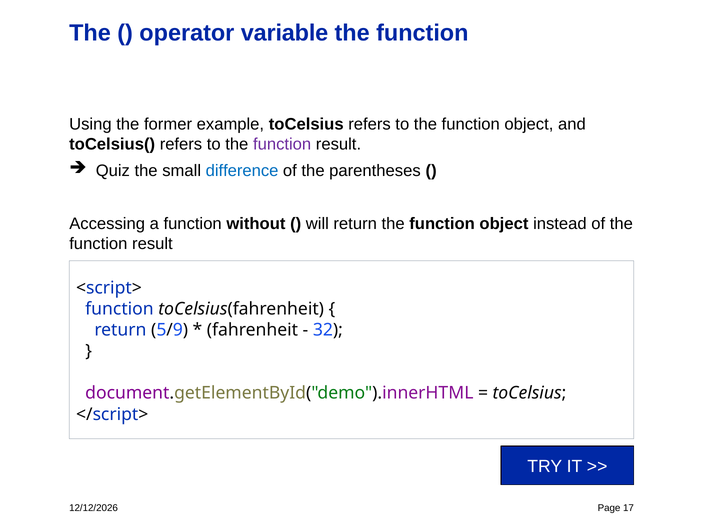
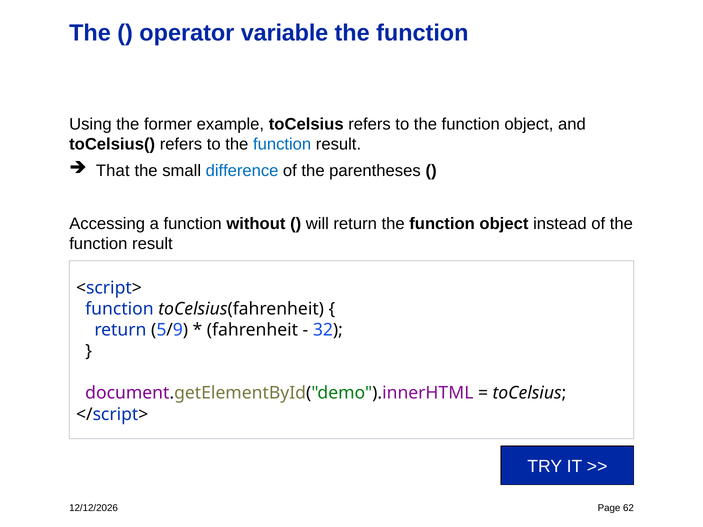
function at (282, 144) colour: purple -> blue
Quiz: Quiz -> That
17: 17 -> 62
